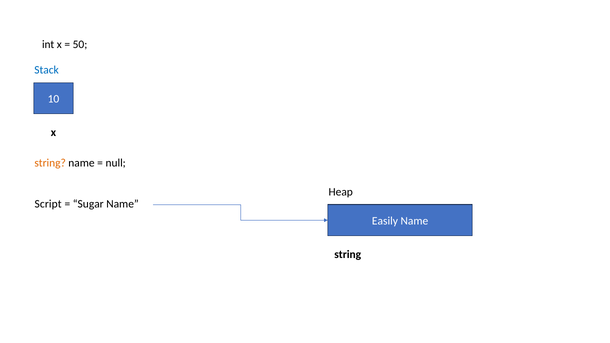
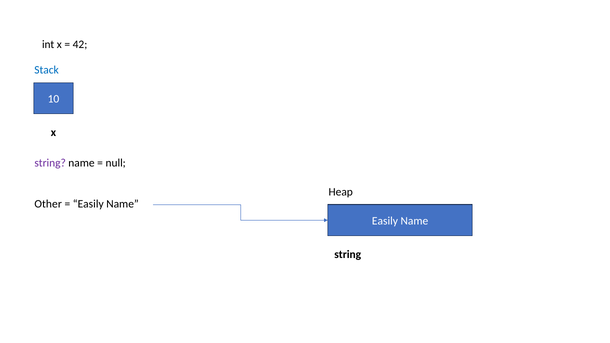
50: 50 -> 42
string at (50, 163) colour: orange -> purple
Script: Script -> Other
Sugar at (88, 204): Sugar -> Easily
